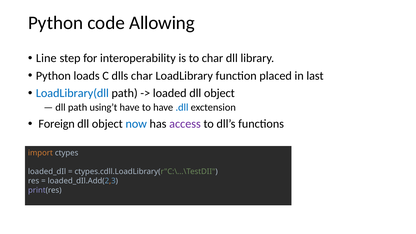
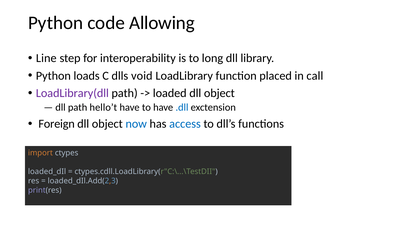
to char: char -> long
dlls char: char -> void
last: last -> call
LoadLibrary(dll colour: blue -> purple
using’t: using’t -> hello’t
access colour: purple -> blue
